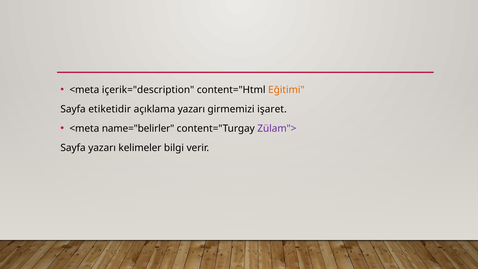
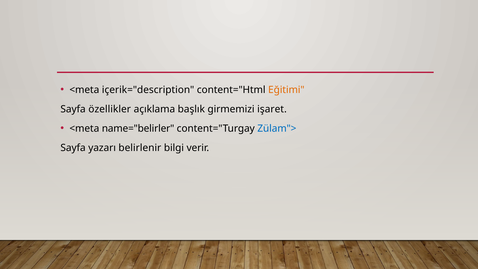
etiketidir: etiketidir -> özellikler
açıklama yazarı: yazarı -> başlık
Zülam"> colour: purple -> blue
kelimeler: kelimeler -> belirlenir
